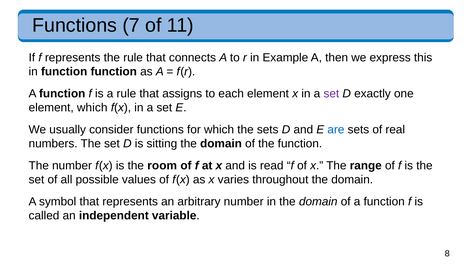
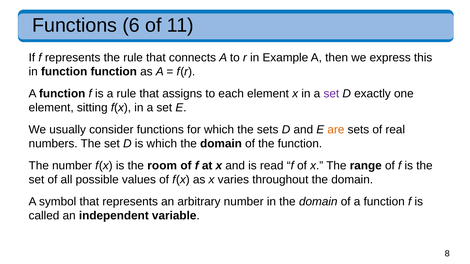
7: 7 -> 6
element which: which -> sitting
are colour: blue -> orange
is sitting: sitting -> which
